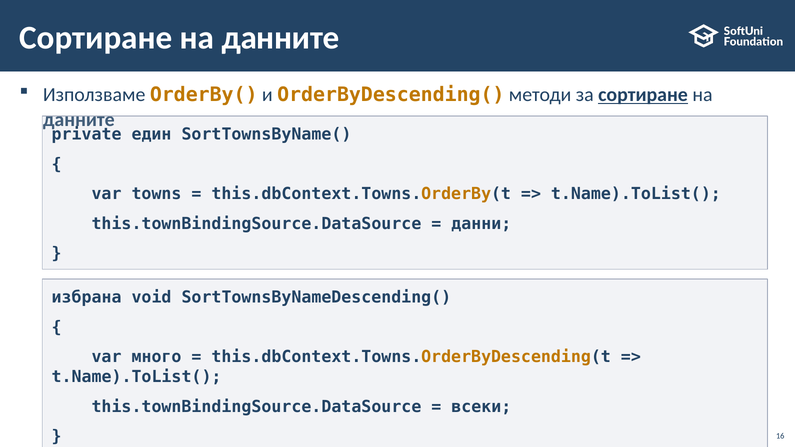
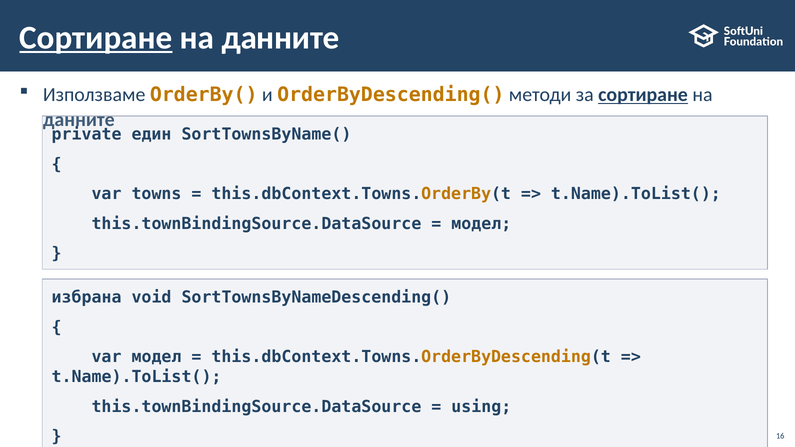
Сортиране at (96, 38) underline: none -> present
данни at (481, 224): данни -> модел
var много: много -> модел
всеки: всеки -> using
